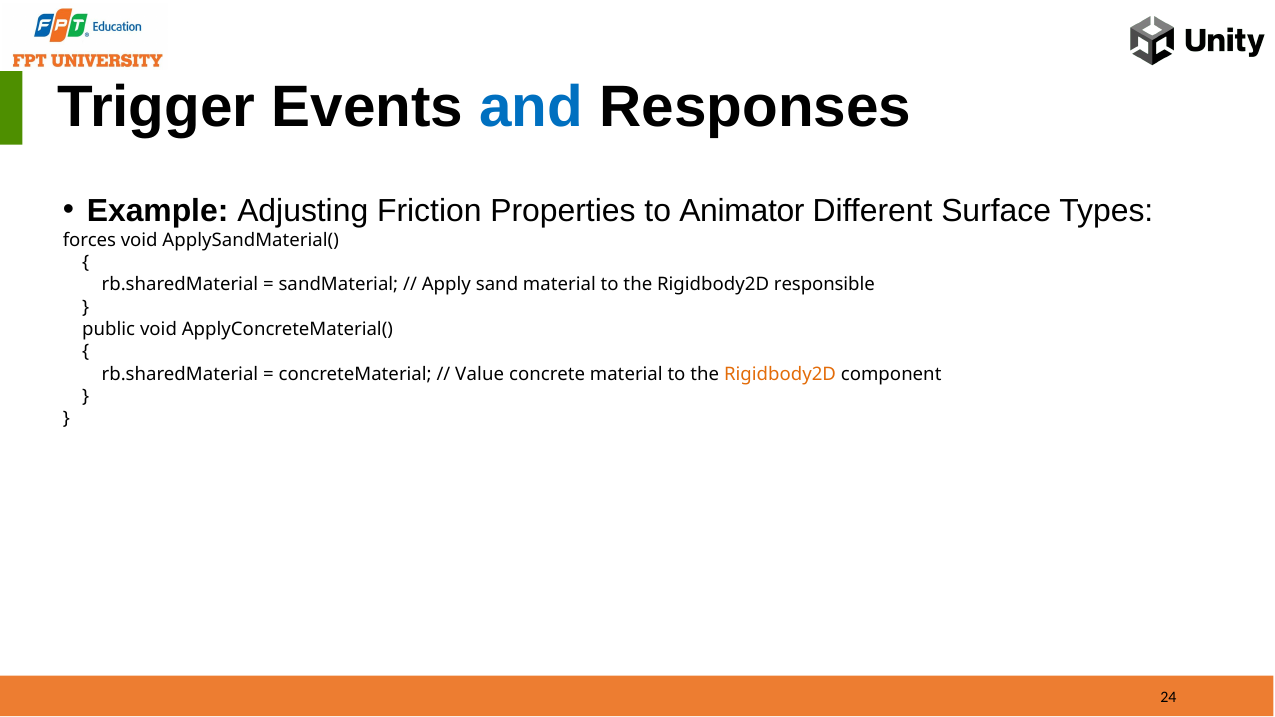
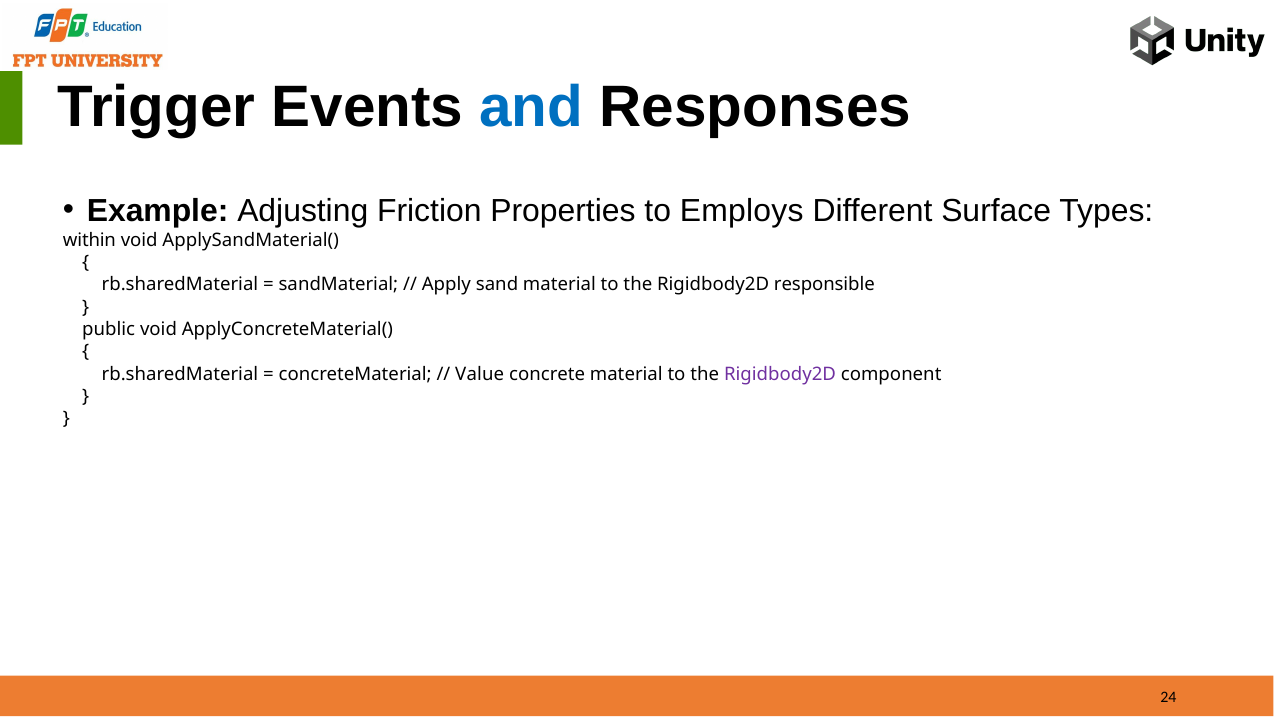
Animator: Animator -> Employs
forces: forces -> within
Rigidbody2D at (780, 374) colour: orange -> purple
